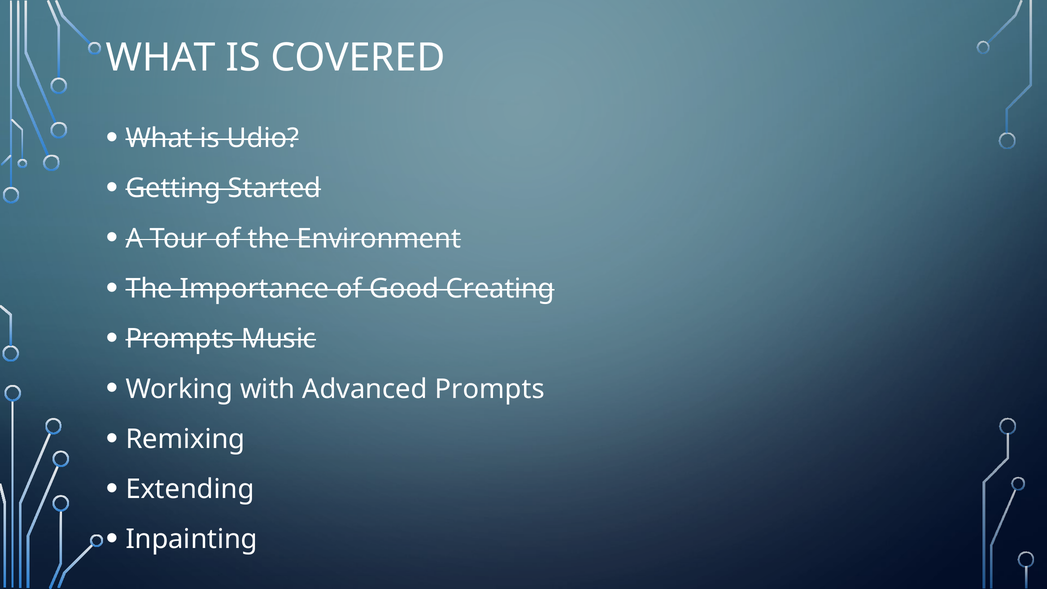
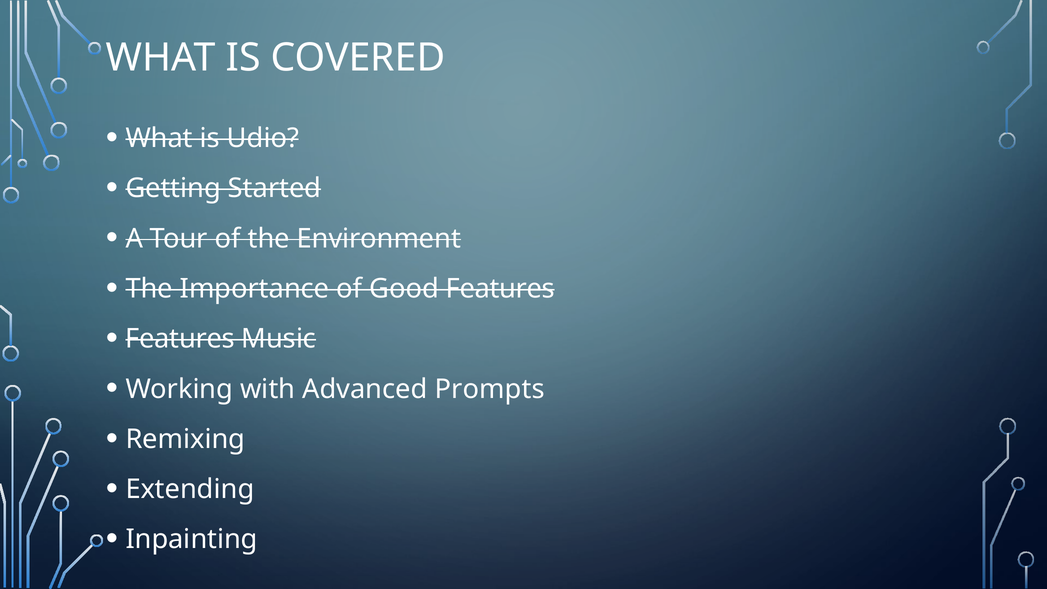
Good Creating: Creating -> Features
Prompts at (180, 339): Prompts -> Features
